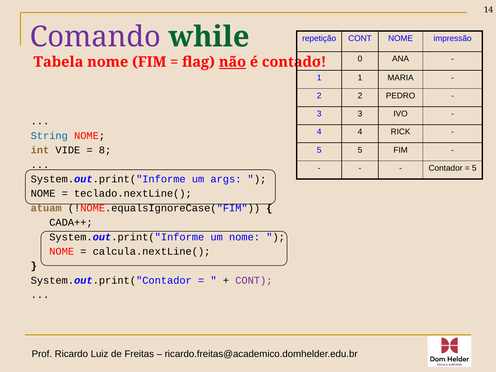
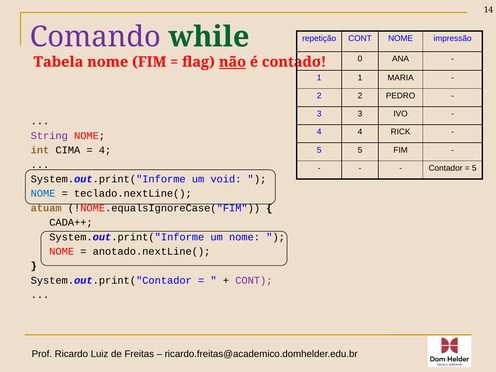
String colour: blue -> purple
VIDE: VIDE -> CIMA
8 at (105, 150): 8 -> 4
args: args -> void
NOME at (43, 194) colour: black -> blue
calcula.nextLine(: calcula.nextLine( -> anotado.nextLine(
